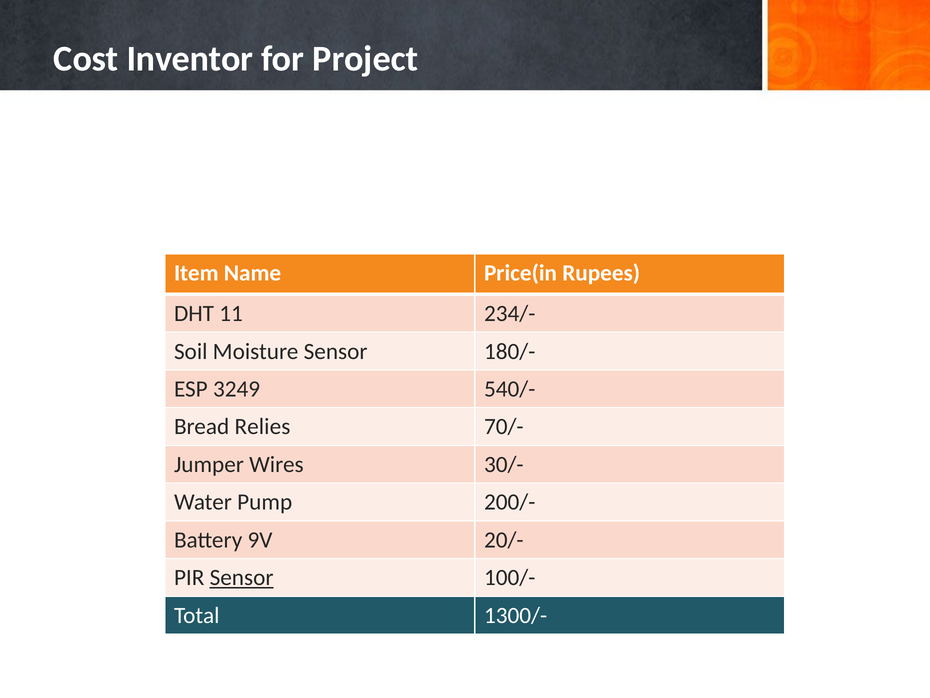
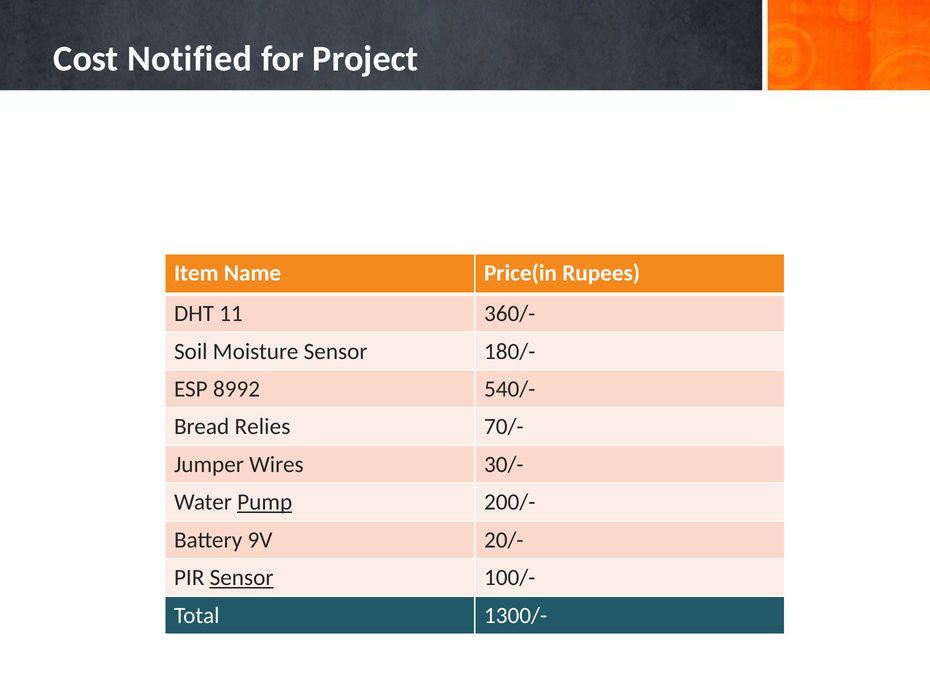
Inventor: Inventor -> Notified
234/-: 234/- -> 360/-
3249: 3249 -> 8992
Pump underline: none -> present
